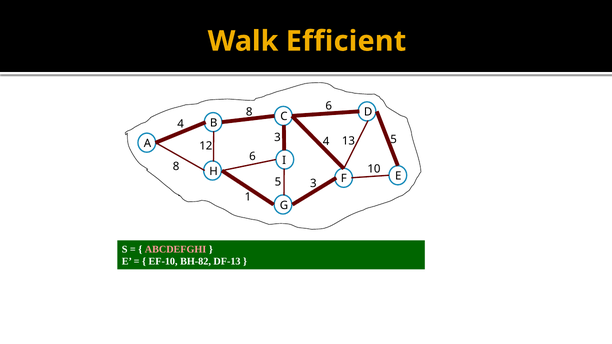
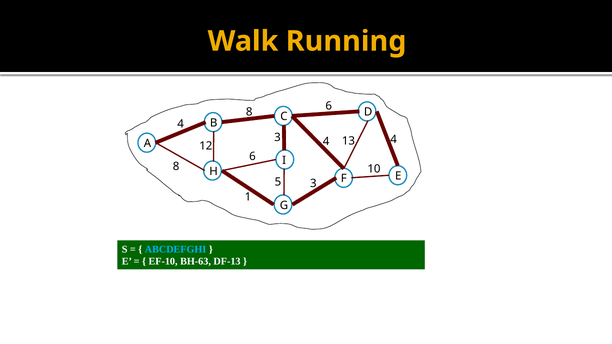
Efficient: Efficient -> Running
5 at (394, 139): 5 -> 4
ABCDEFGHI colour: pink -> light blue
BH-82: BH-82 -> BH-63
